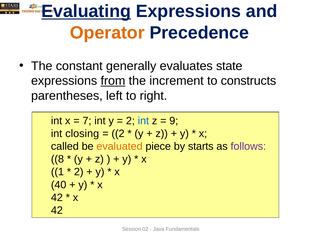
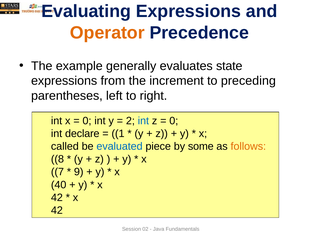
Evaluating underline: present -> none
constant: constant -> example
from underline: present -> none
constructs: constructs -> preceding
7 at (87, 120): 7 -> 0
9 at (174, 120): 9 -> 0
closing: closing -> declare
2 at (118, 133): 2 -> 1
evaluated colour: orange -> blue
starts: starts -> some
follows colour: purple -> orange
1: 1 -> 7
2 at (79, 171): 2 -> 9
